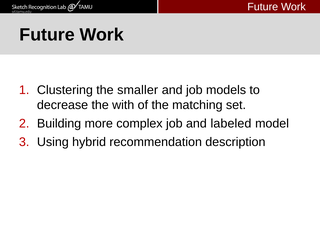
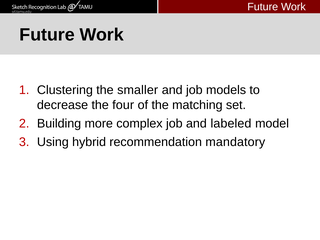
with: with -> four
description: description -> mandatory
